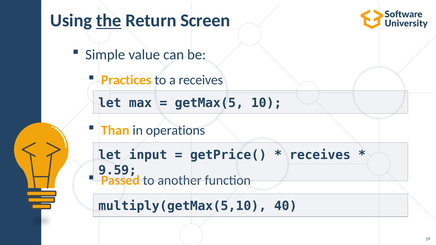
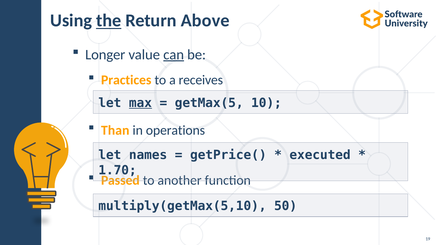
Screen: Screen -> Above
Simple: Simple -> Longer
can underline: none -> present
max underline: none -> present
input: input -> names
receives at (320, 155): receives -> executed
9.59: 9.59 -> 1.70
40: 40 -> 50
